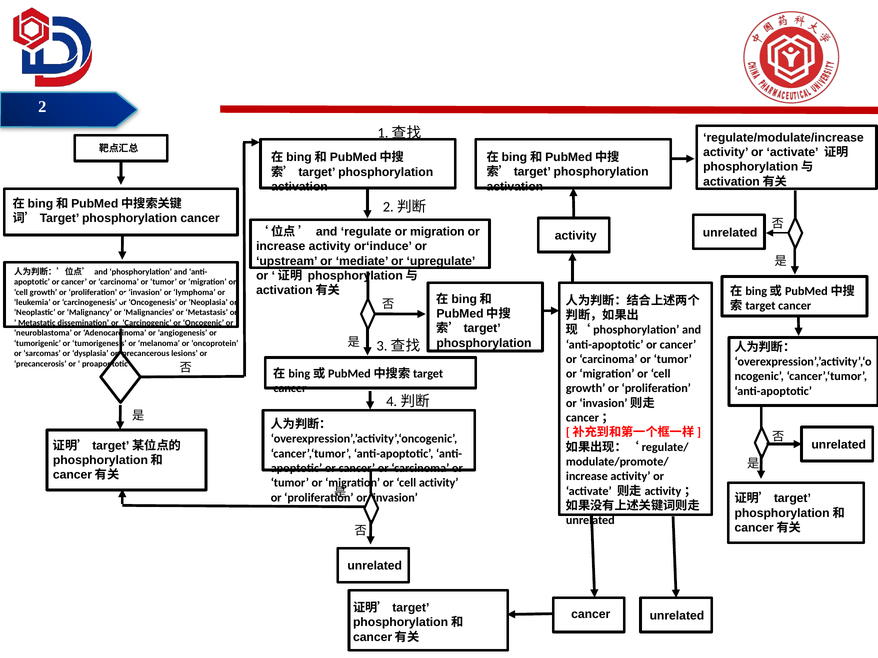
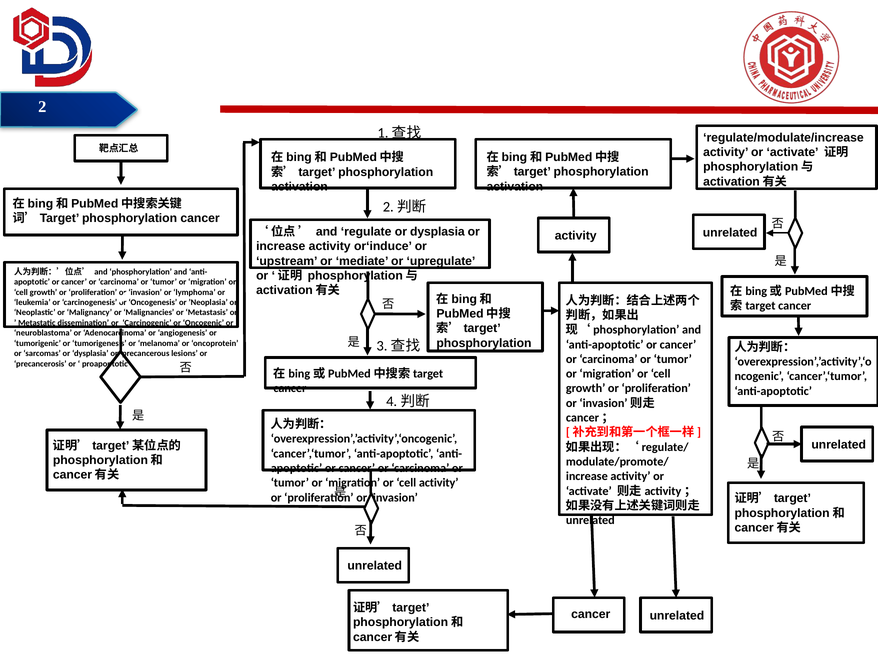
regulate or migration: migration -> dysplasia
